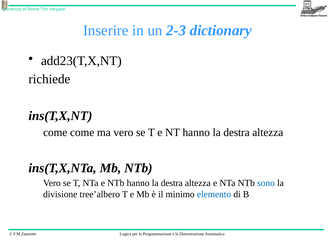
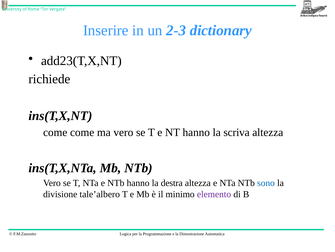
NT hanno la destra: destra -> scriva
tree’albero: tree’albero -> tale’albero
elemento colour: blue -> purple
